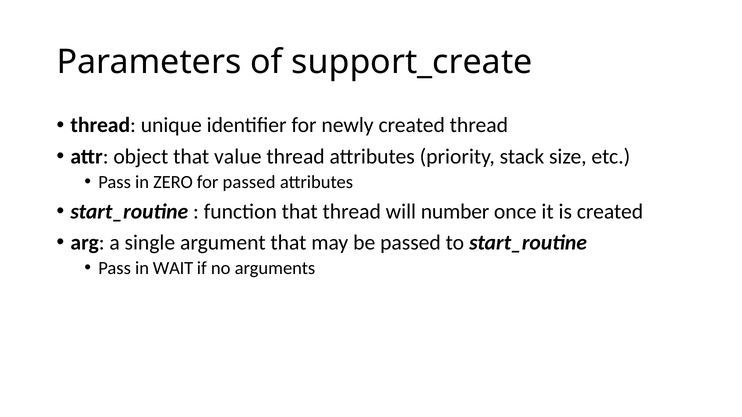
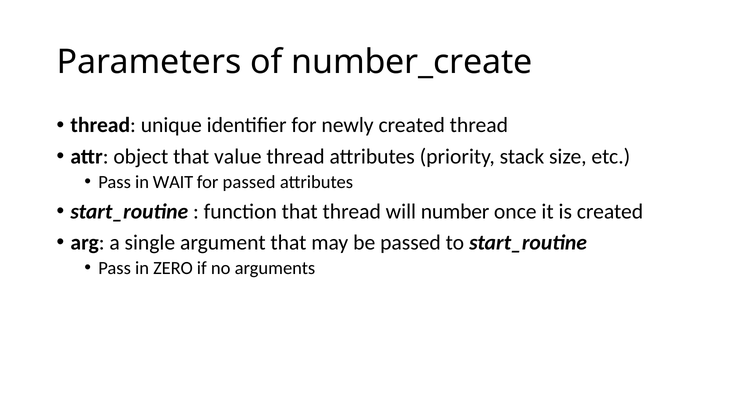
support_create: support_create -> number_create
ZERO: ZERO -> WAIT
WAIT: WAIT -> ZERO
